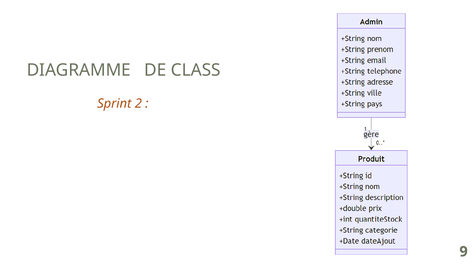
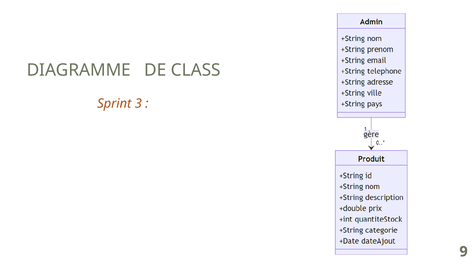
2: 2 -> 3
